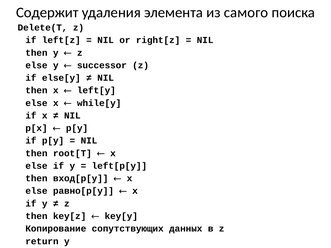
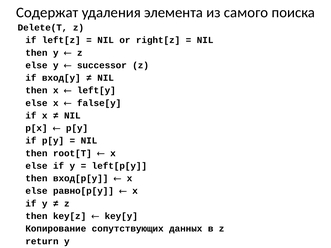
Содержит: Содержит -> Содержат
else[y: else[y -> вход[y
while[y: while[y -> false[y
